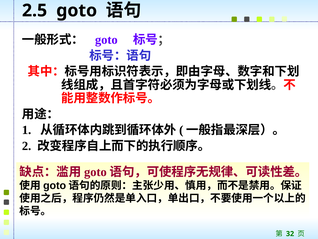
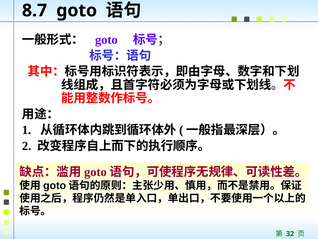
2.5: 2.5 -> 8.7
